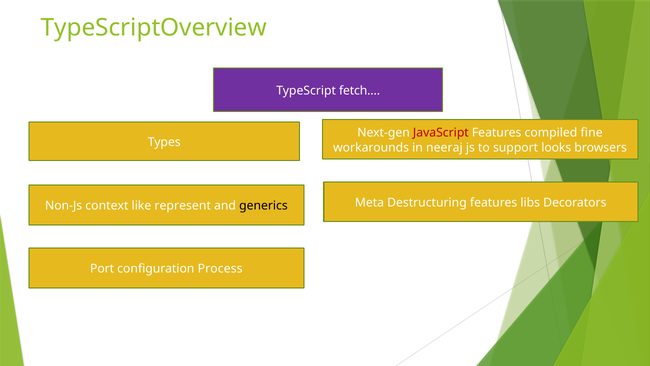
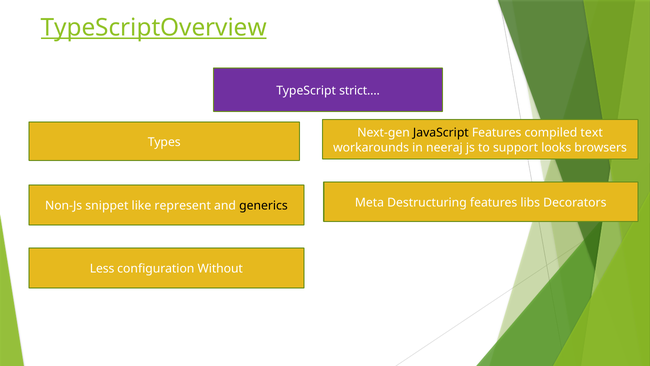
TypeScriptOverview underline: none -> present
fetch…: fetch… -> strict…
JavaScript colour: red -> black
fine: fine -> text
context: context -> snippet
Port: Port -> Less
Process: Process -> Without
